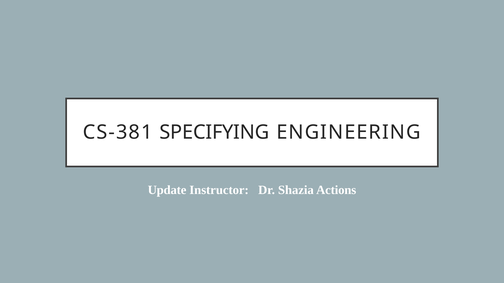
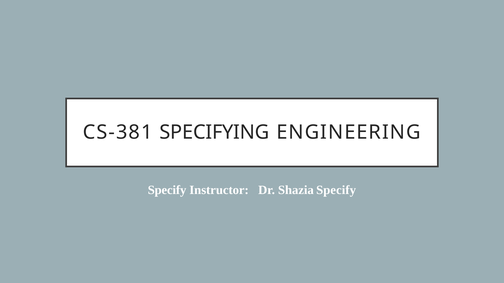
Update at (167, 190): Update -> Specify
Shazia Actions: Actions -> Specify
